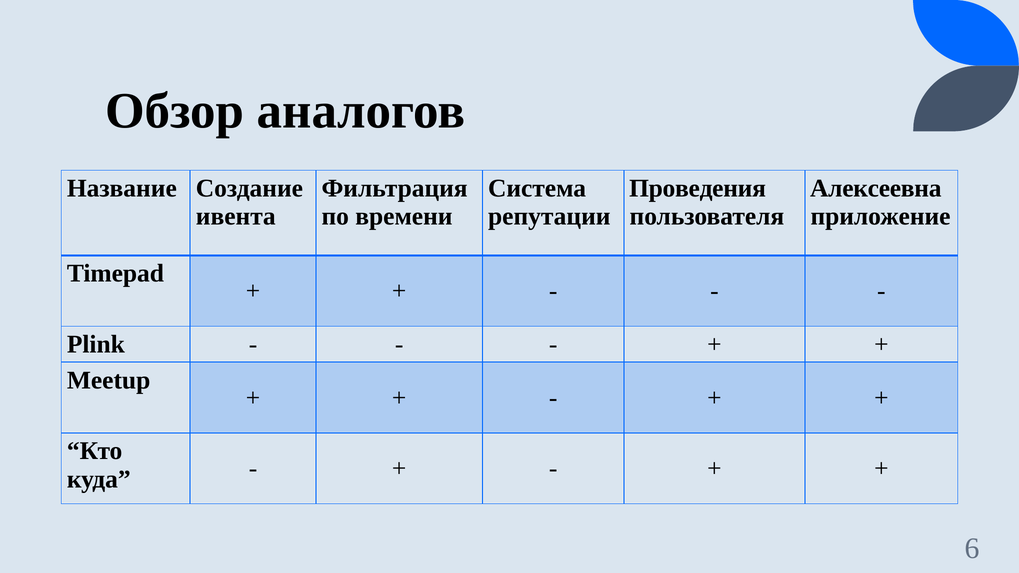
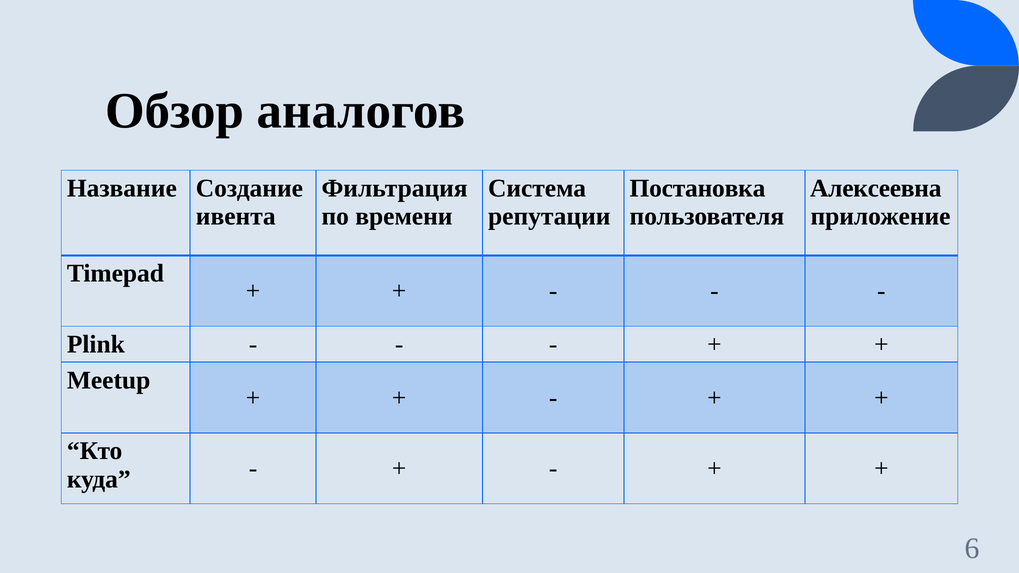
Проведения: Проведения -> Постановка
